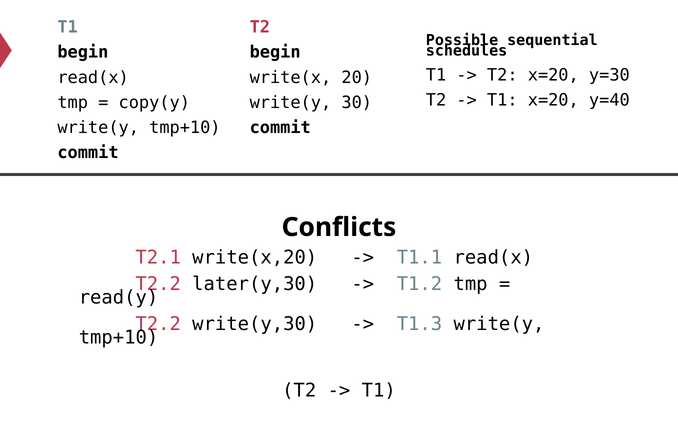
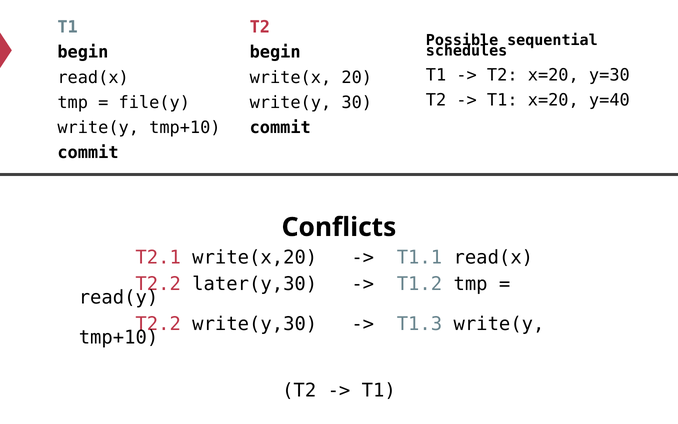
copy(y: copy(y -> file(y
